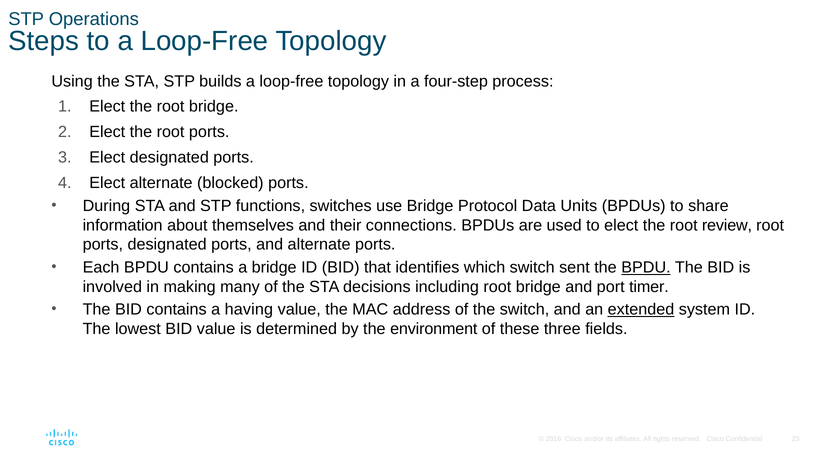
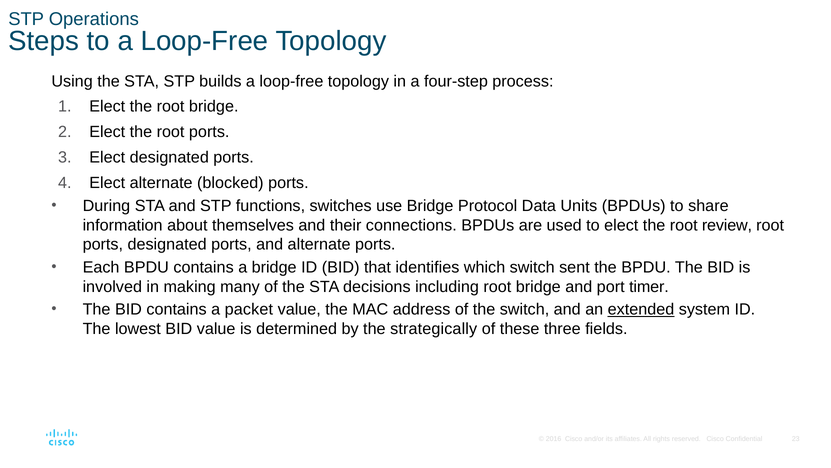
BPDU at (646, 267) underline: present -> none
having: having -> packet
environment: environment -> strategically
